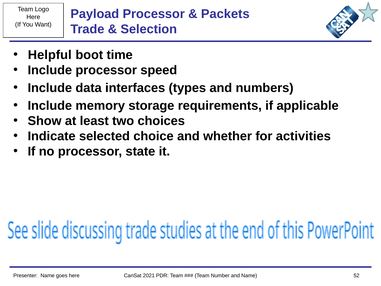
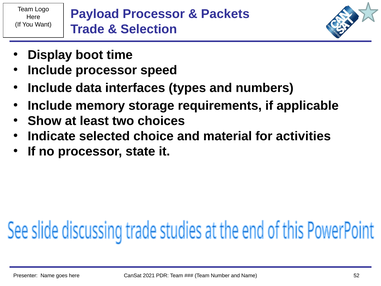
Helpful: Helpful -> Display
whether: whether -> material
